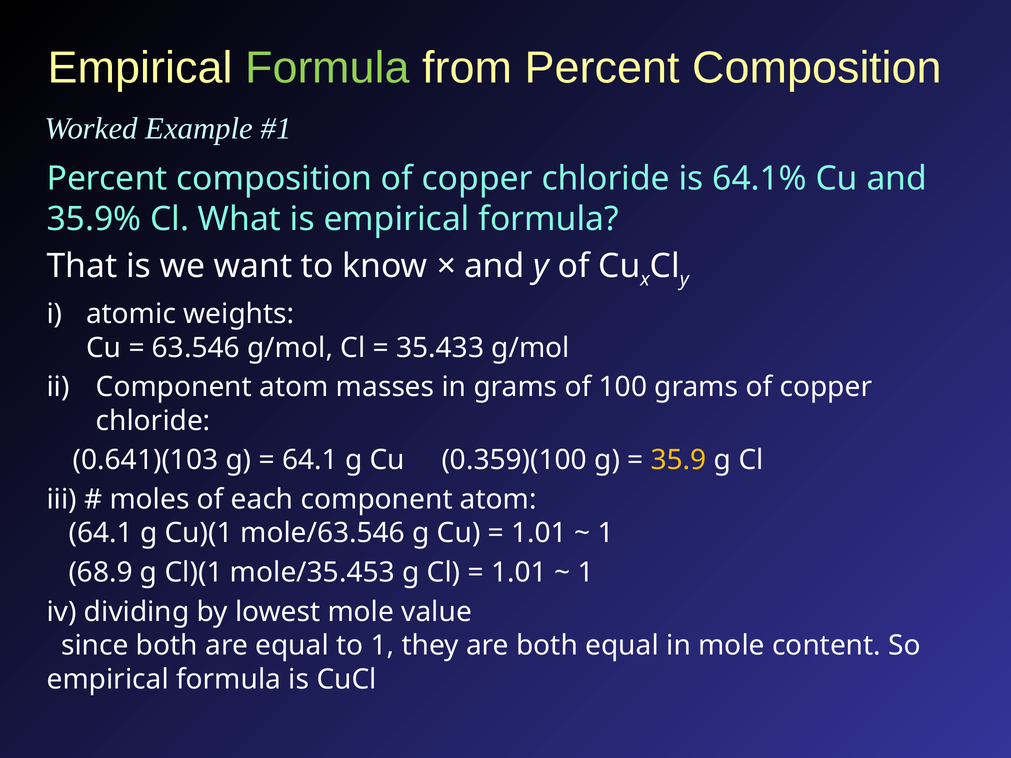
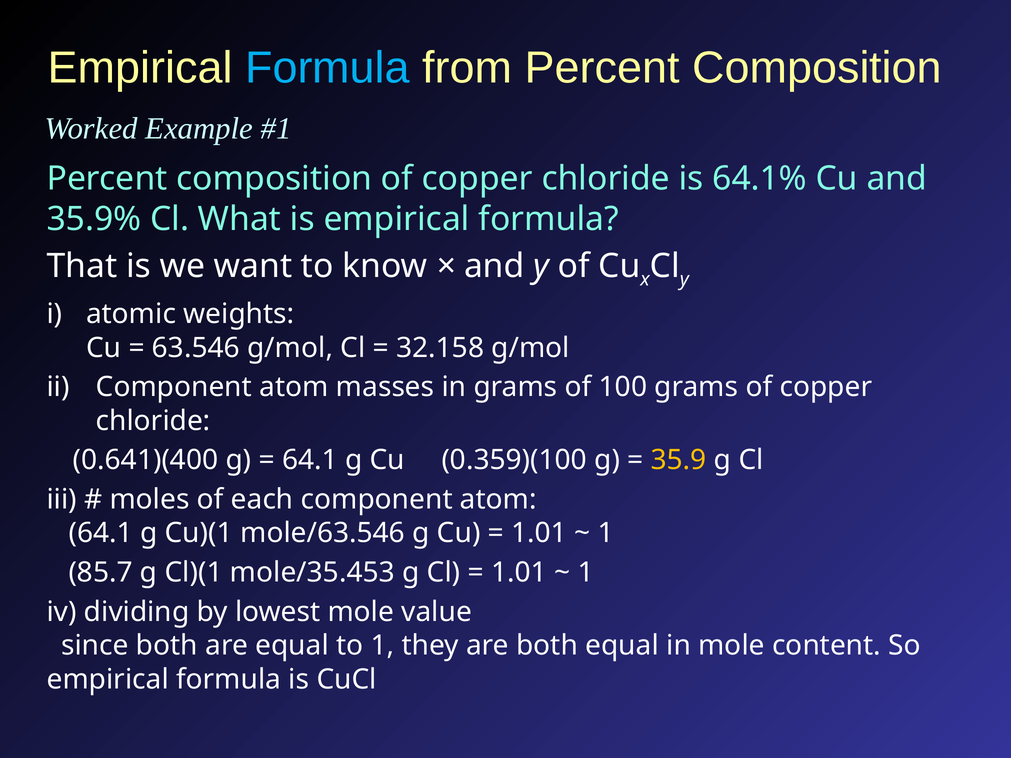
Formula at (327, 68) colour: light green -> light blue
35.433: 35.433 -> 32.158
0.641)(103: 0.641)(103 -> 0.641)(400
68.9: 68.9 -> 85.7
